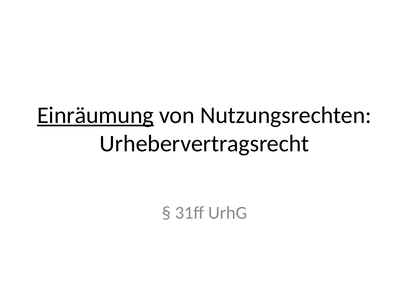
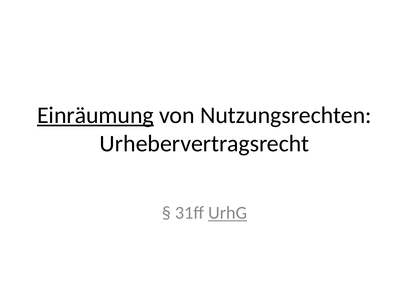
UrhG underline: none -> present
